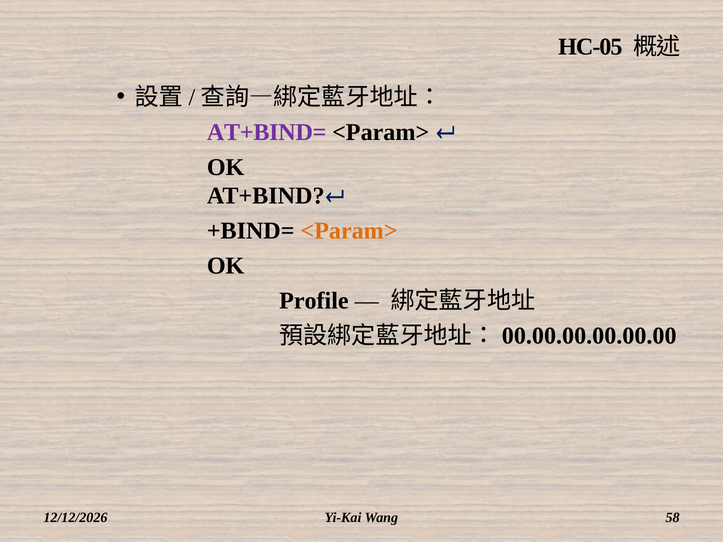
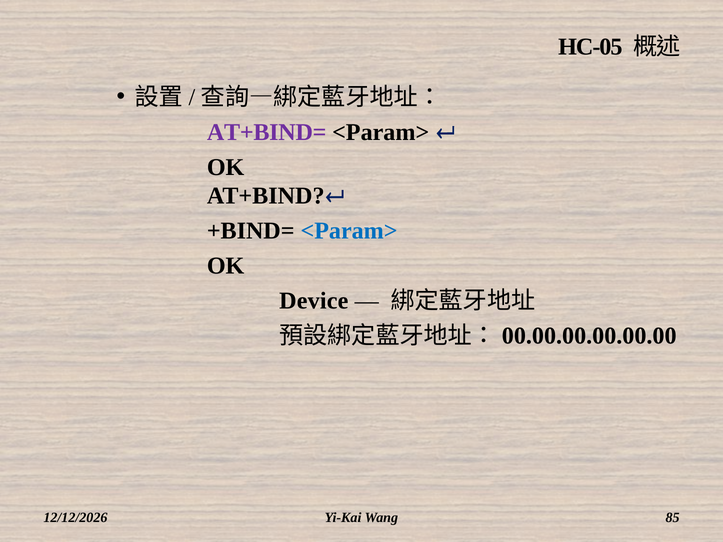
<Param> at (349, 231) colour: orange -> blue
Profile: Profile -> Device
58: 58 -> 85
